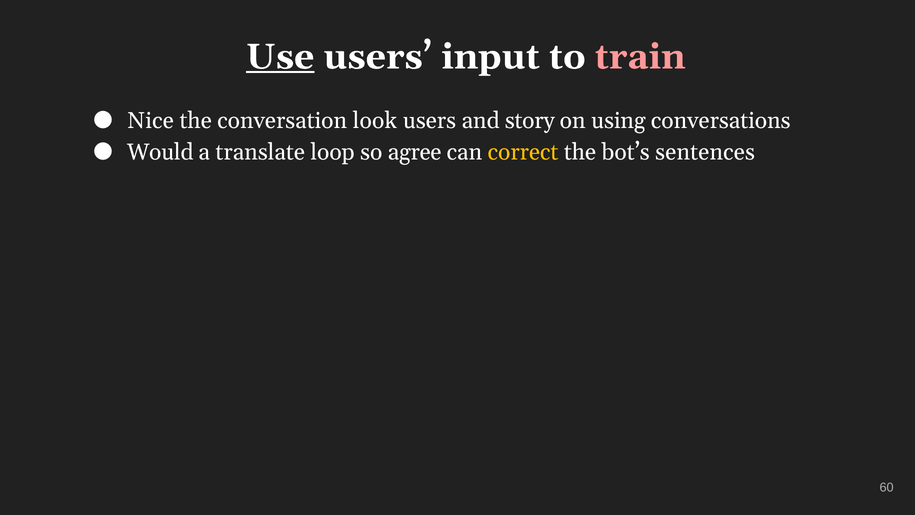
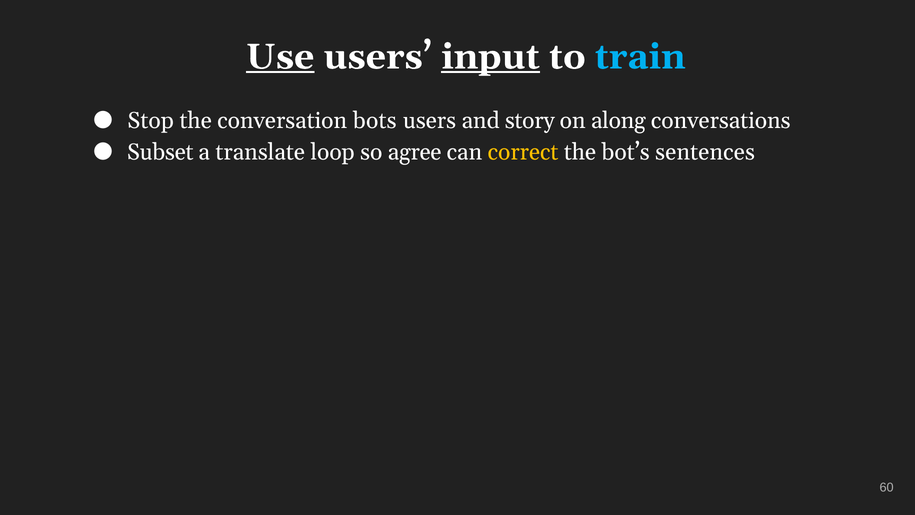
input underline: none -> present
train colour: pink -> light blue
Nice: Nice -> Stop
look: look -> bots
using: using -> along
Would: Would -> Subset
